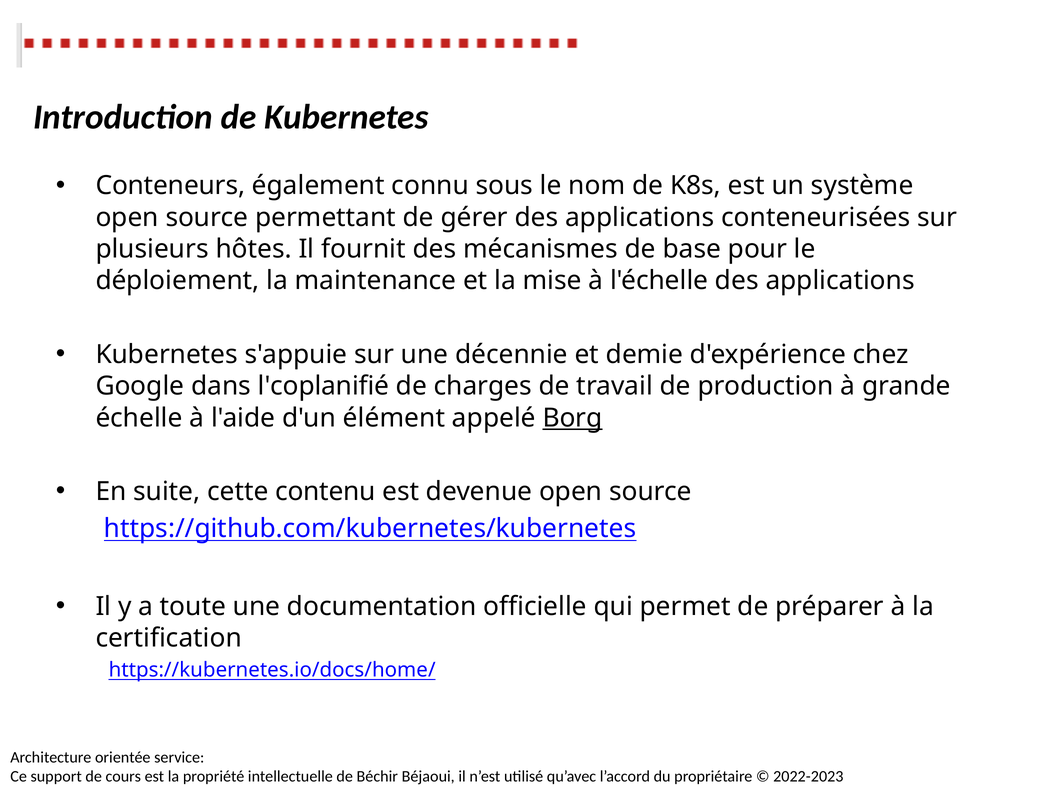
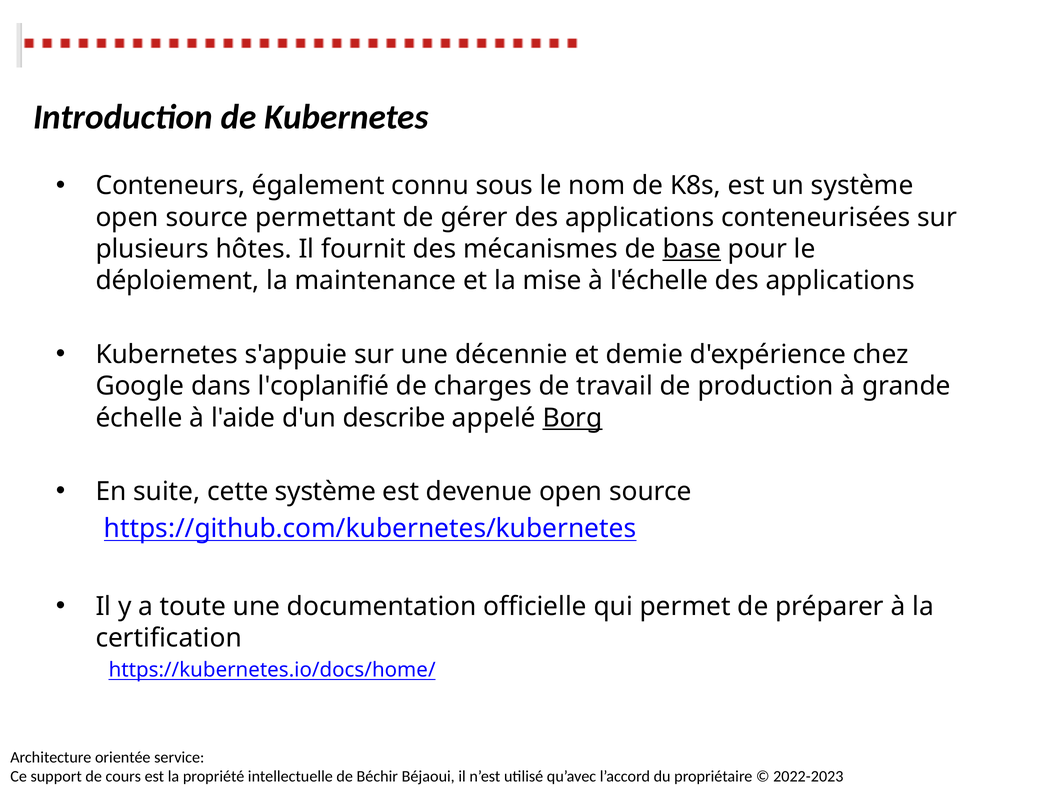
base underline: none -> present
élément: élément -> describe
cette contenu: contenu -> système
